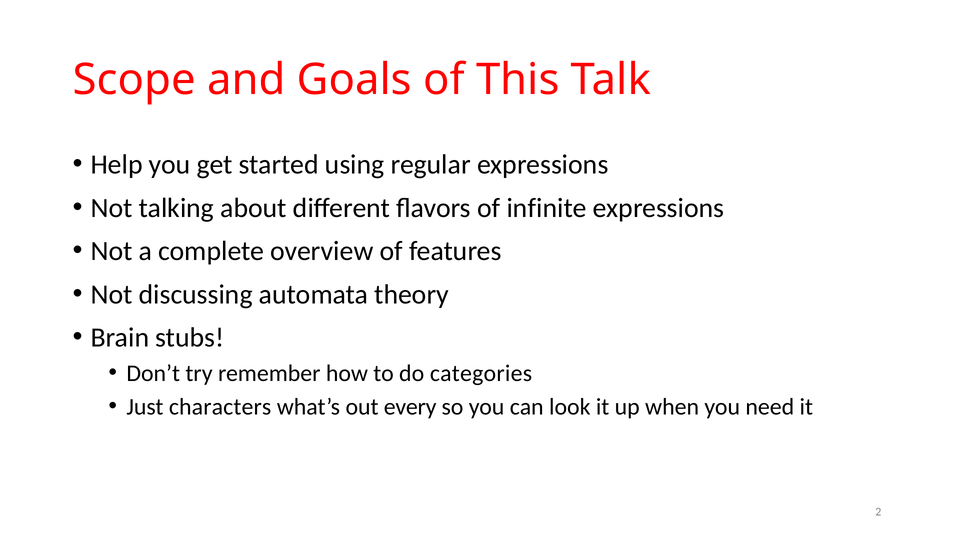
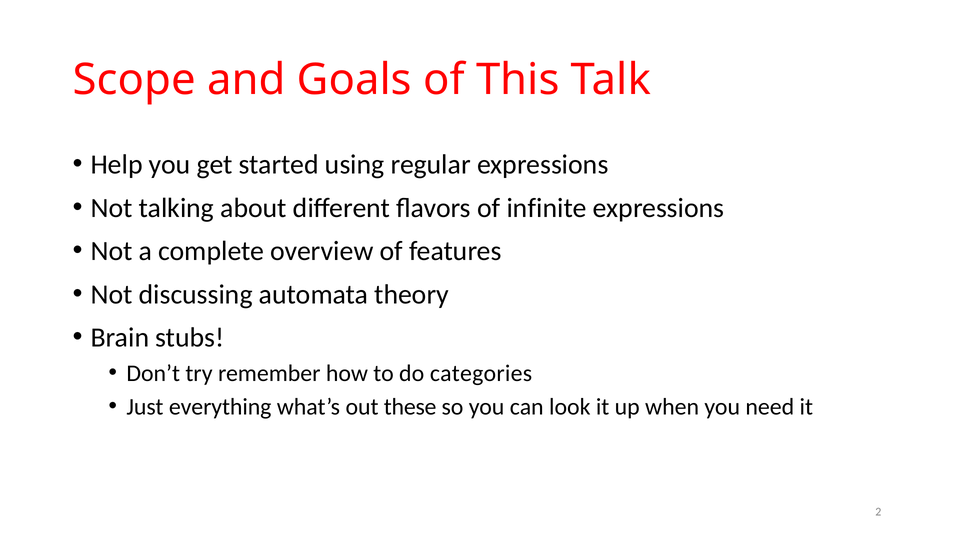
characters: characters -> everything
every: every -> these
